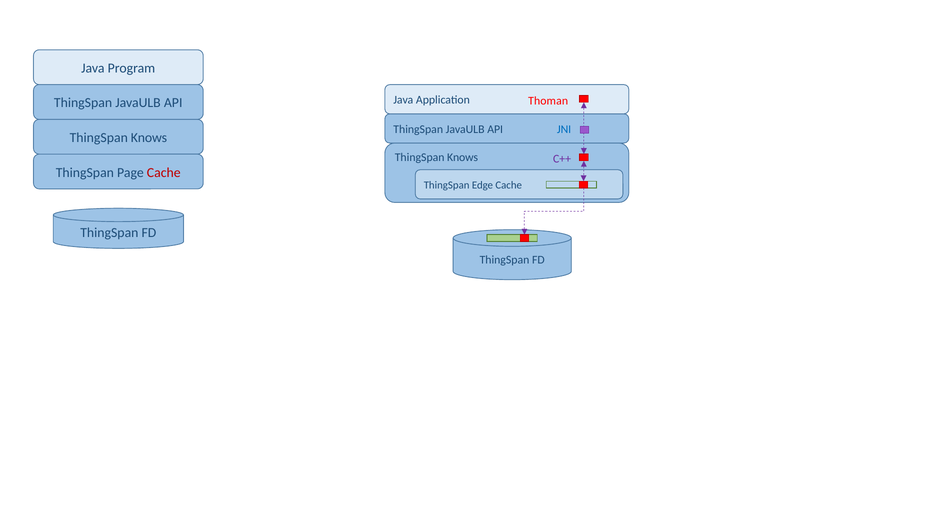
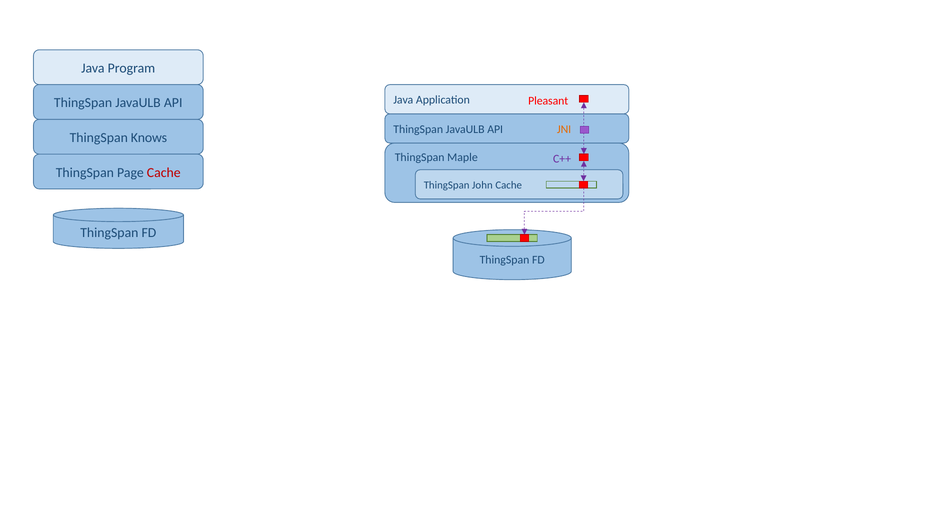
Thoman: Thoman -> Pleasant
JNI colour: blue -> orange
Knows at (463, 157): Knows -> Maple
Edge: Edge -> John
